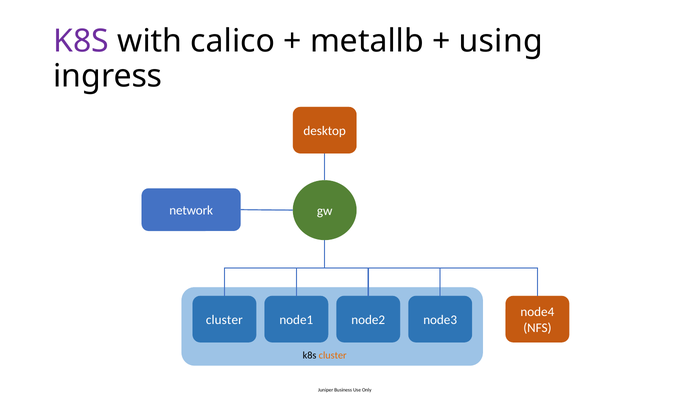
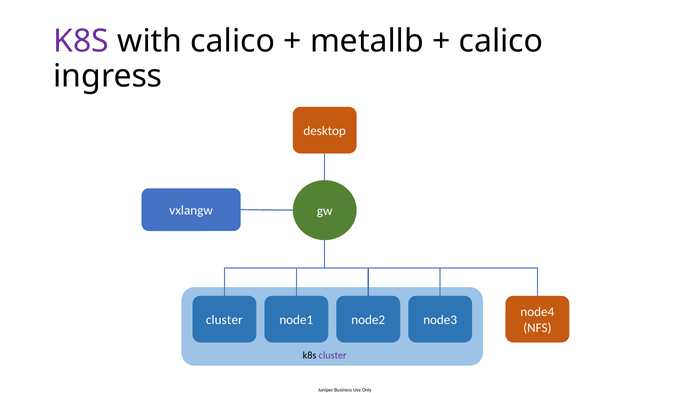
using at (501, 41): using -> calico
network: network -> vxlangw
cluster at (333, 355) colour: orange -> purple
